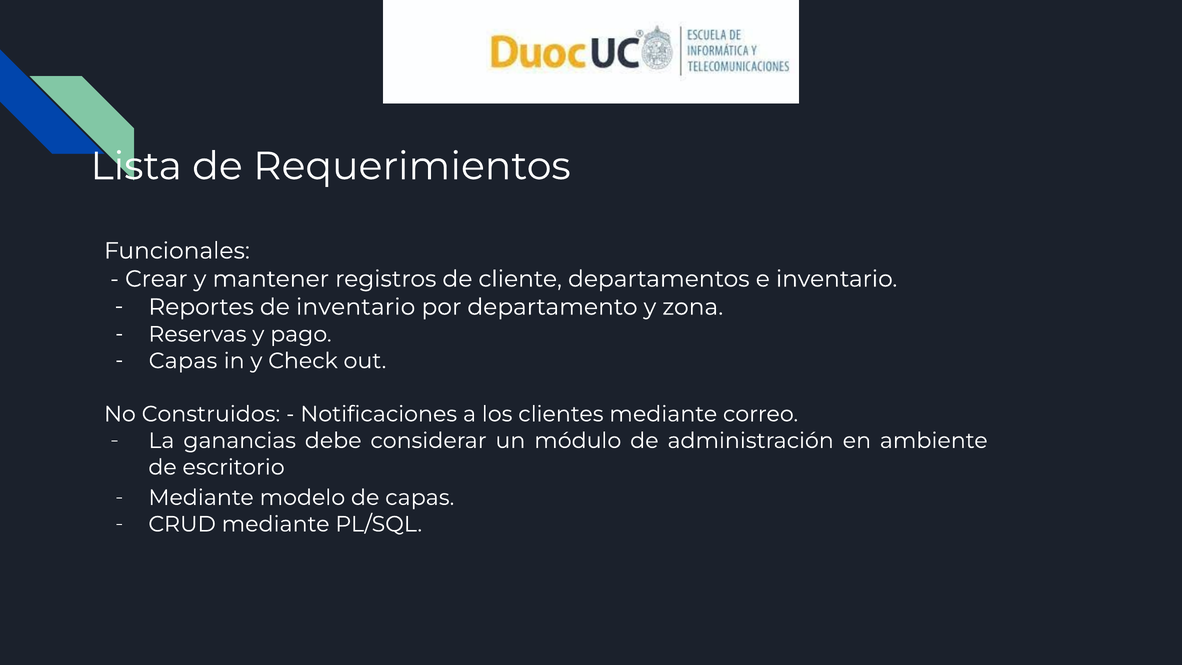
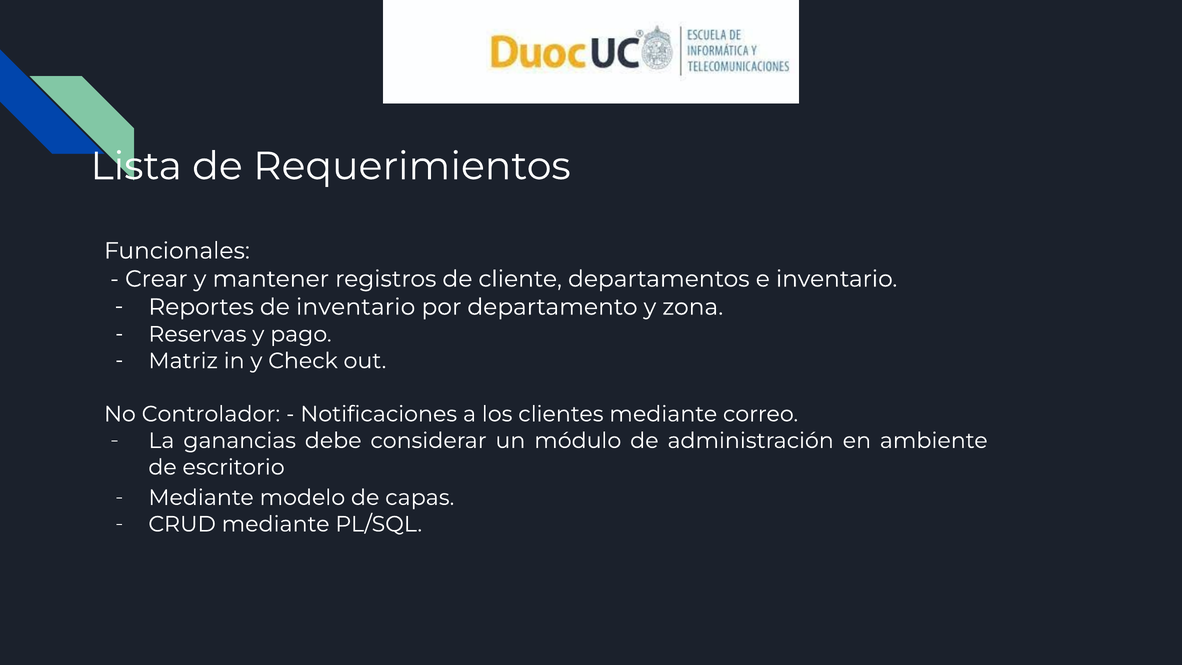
Capas at (183, 361): Capas -> Matriz
Construidos: Construidos -> Controlador
